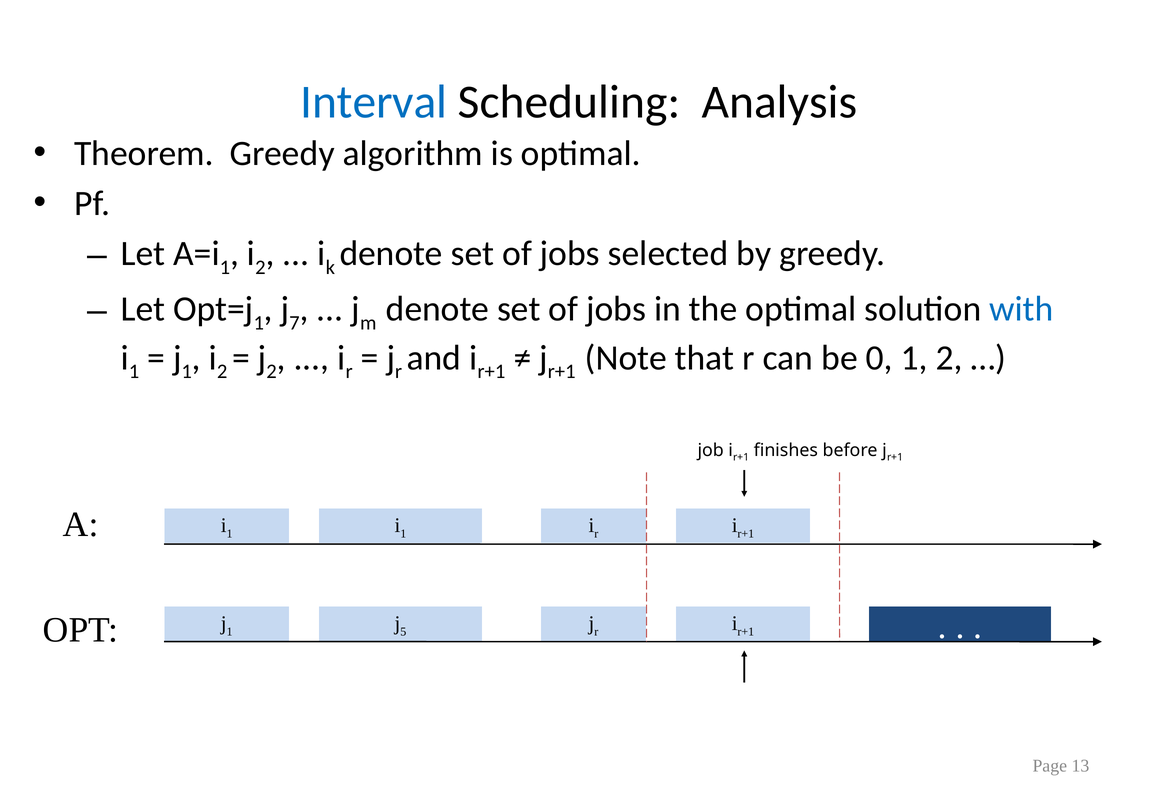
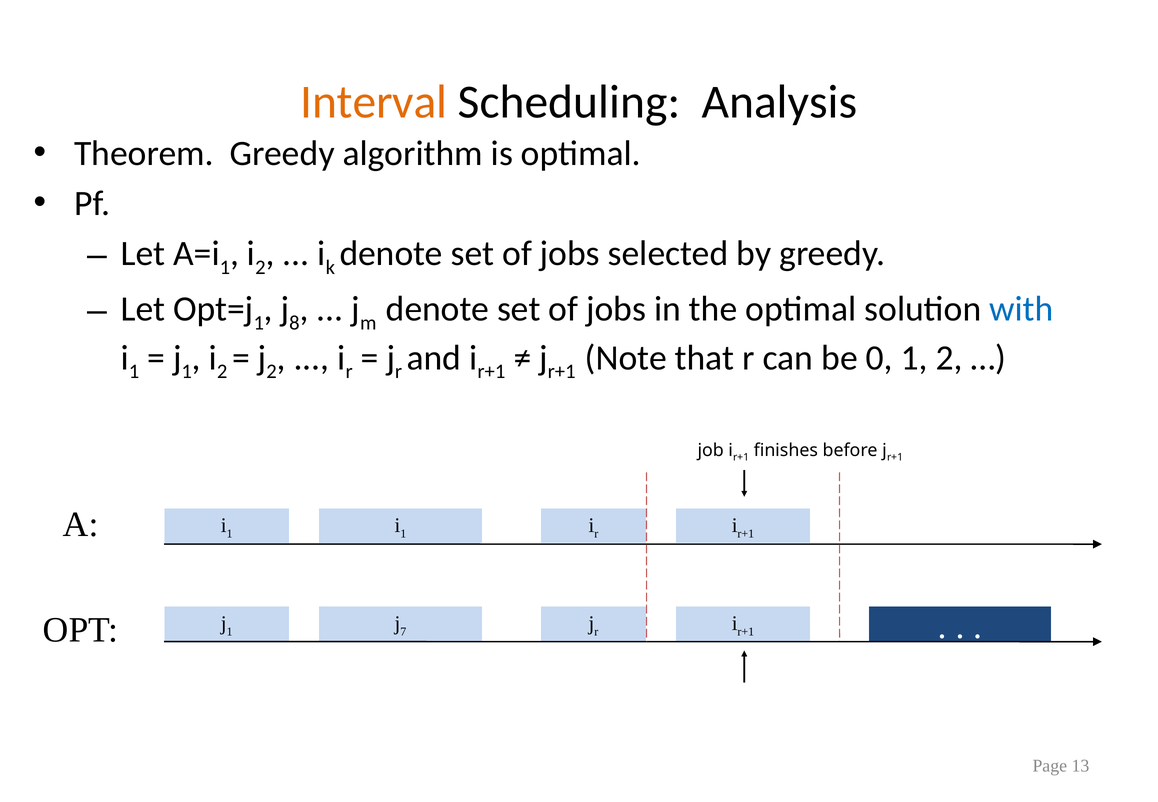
Interval colour: blue -> orange
7: 7 -> 8
5: 5 -> 7
